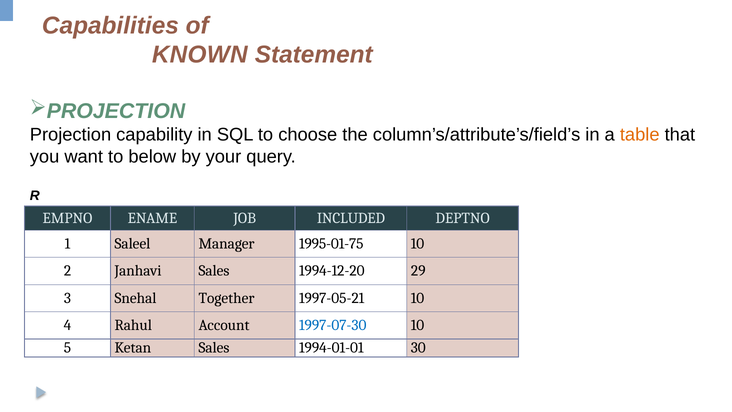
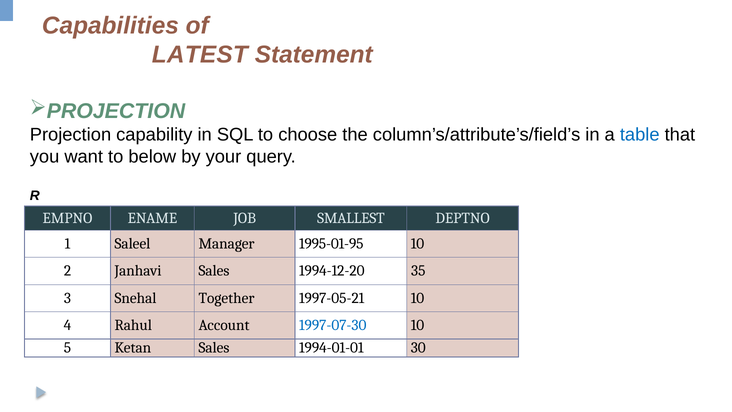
KNOWN: KNOWN -> LATEST
table colour: orange -> blue
INCLUDED: INCLUDED -> SMALLEST
1995-01-75: 1995-01-75 -> 1995-01-95
29: 29 -> 35
